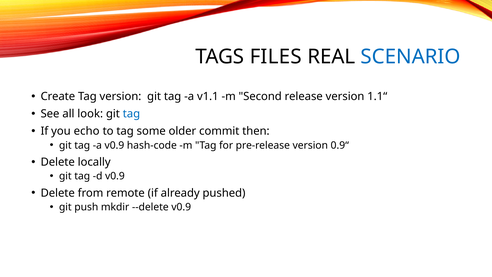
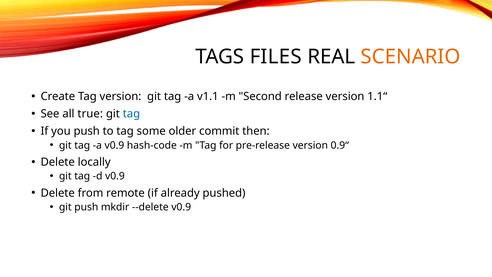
SCENARIO colour: blue -> orange
look: look -> true
you echo: echo -> push
